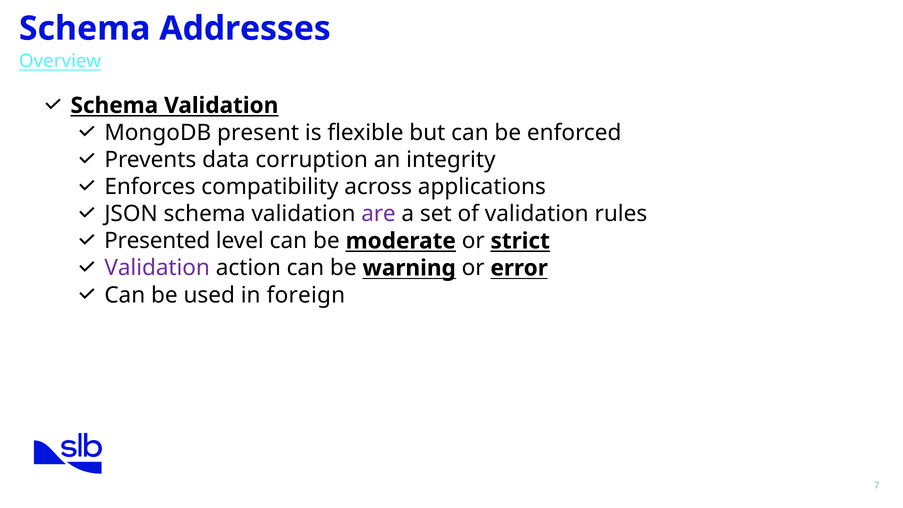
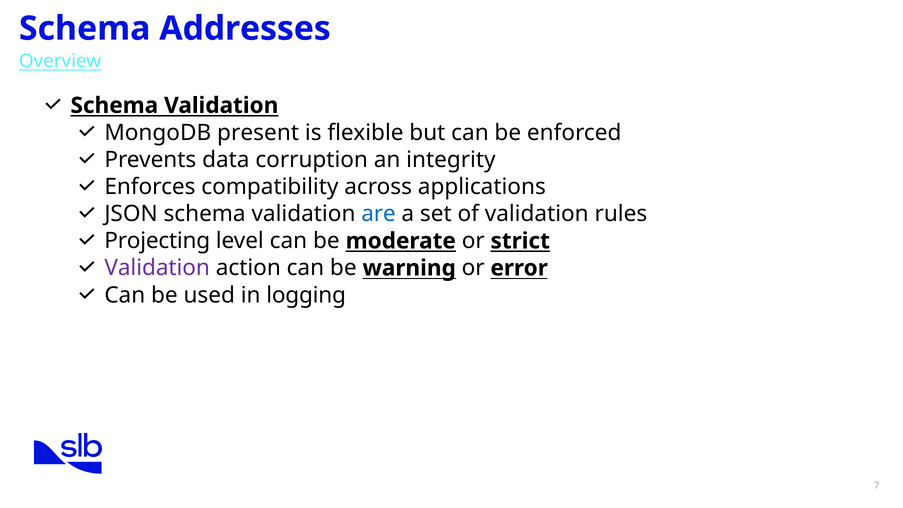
are colour: purple -> blue
Presented: Presented -> Projecting
foreign: foreign -> logging
